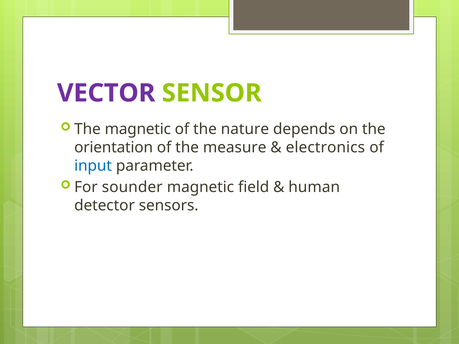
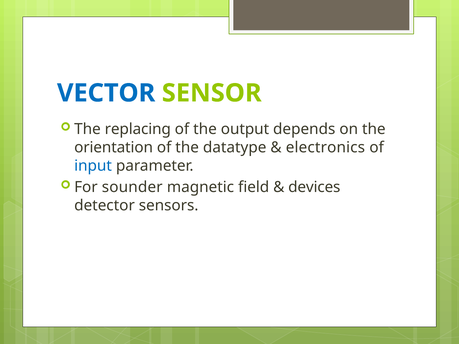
VECTOR colour: purple -> blue
The magnetic: magnetic -> replacing
nature: nature -> output
measure: measure -> datatype
human: human -> devices
